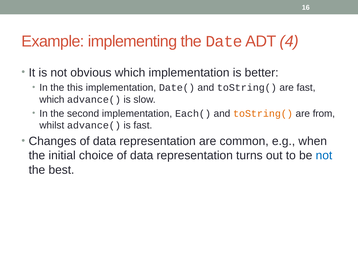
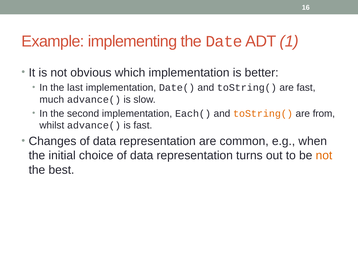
4: 4 -> 1
this: this -> last
which at (52, 99): which -> much
not at (324, 155) colour: blue -> orange
